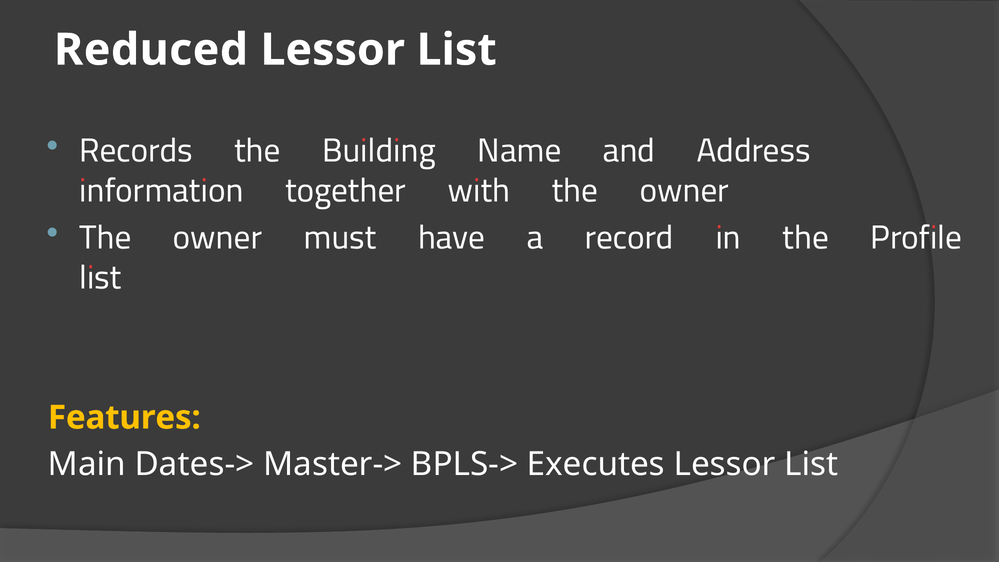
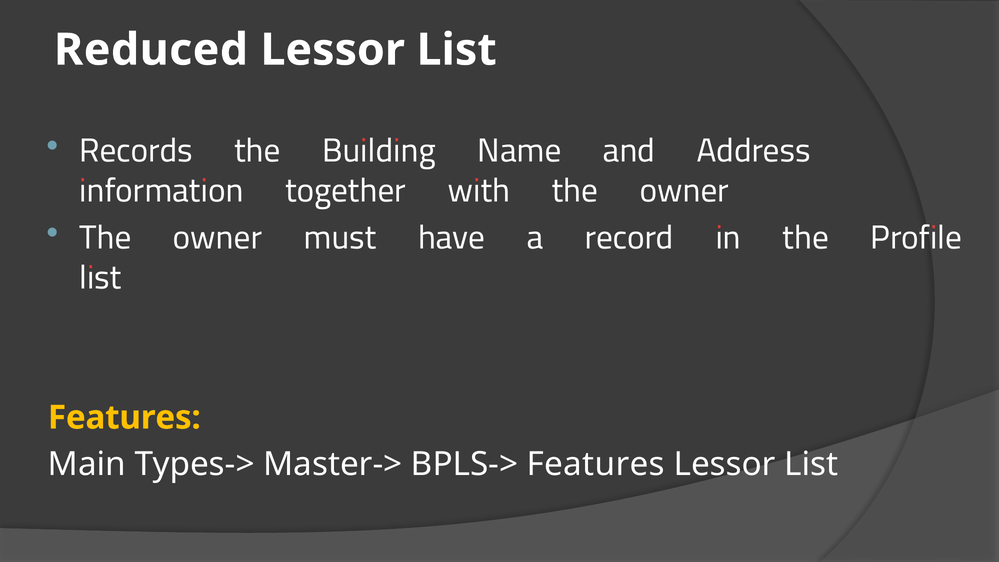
Dates->: Dates-> -> Types->
BPLS-> Executes: Executes -> Features
